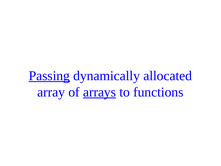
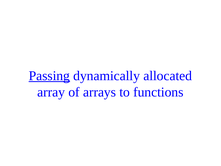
arrays underline: present -> none
